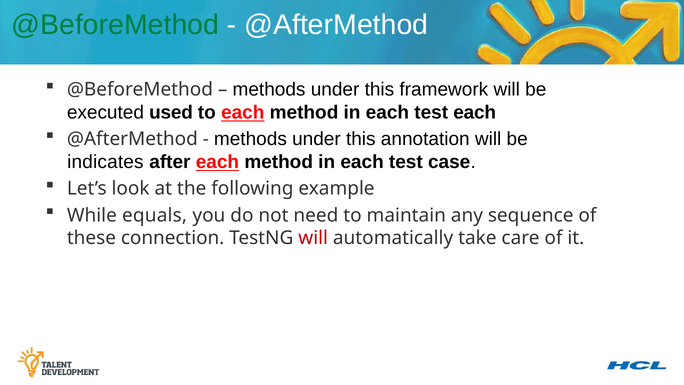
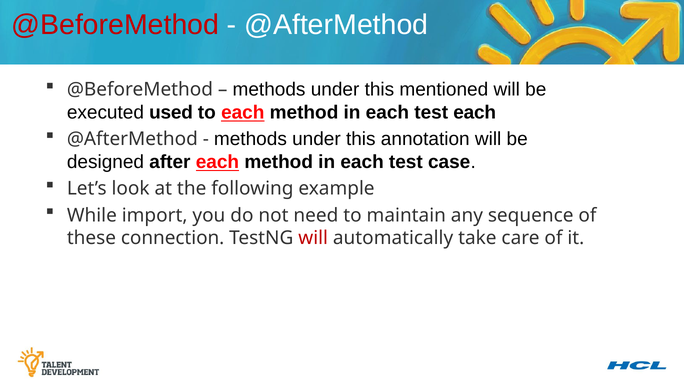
@BeforeMethod at (115, 25) colour: green -> red
framework: framework -> mentioned
indicates: indicates -> designed
equals: equals -> import
